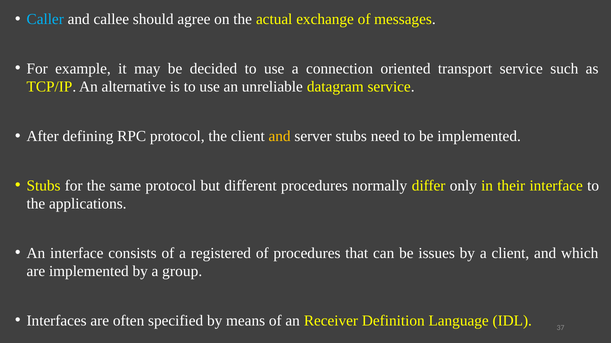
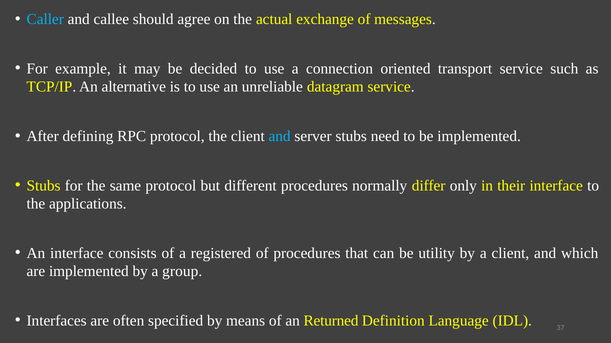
and at (280, 136) colour: yellow -> light blue
issues: issues -> utility
Receiver: Receiver -> Returned
